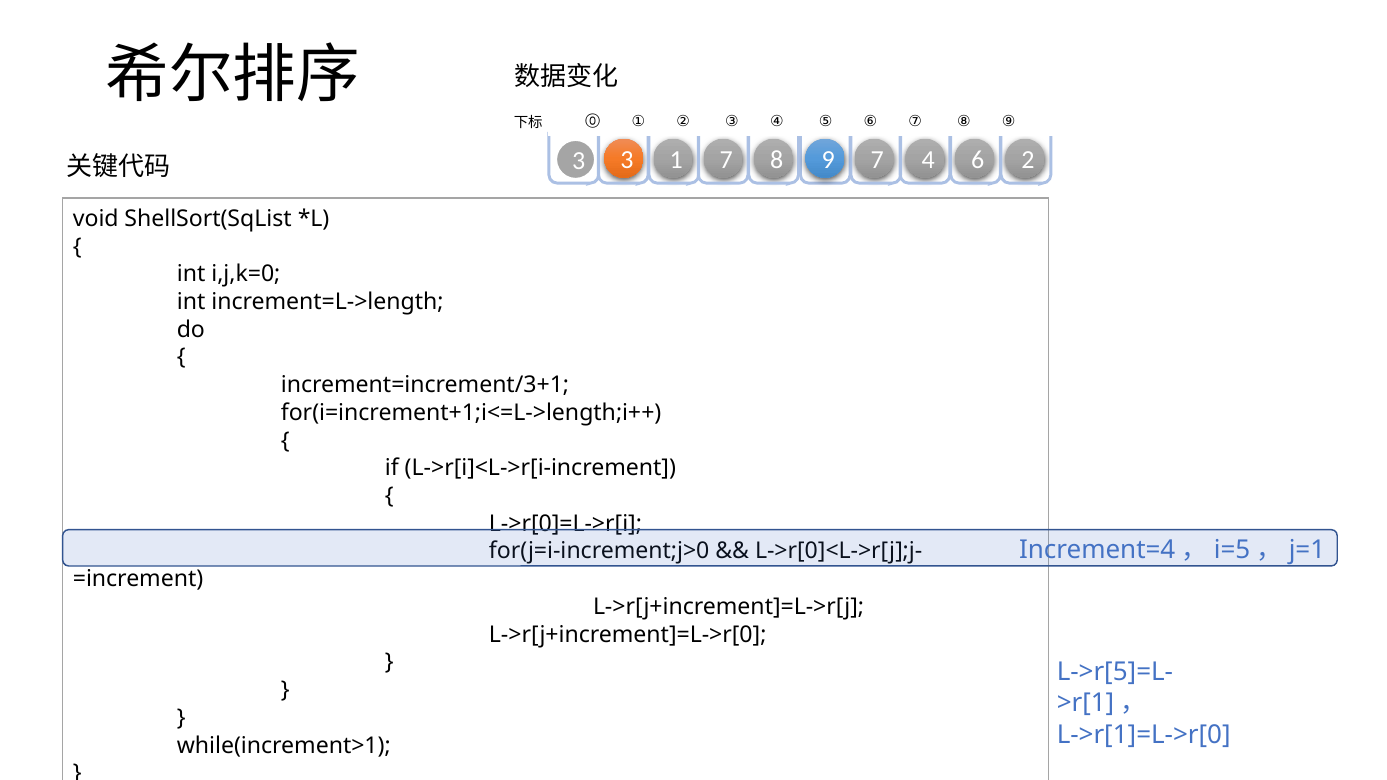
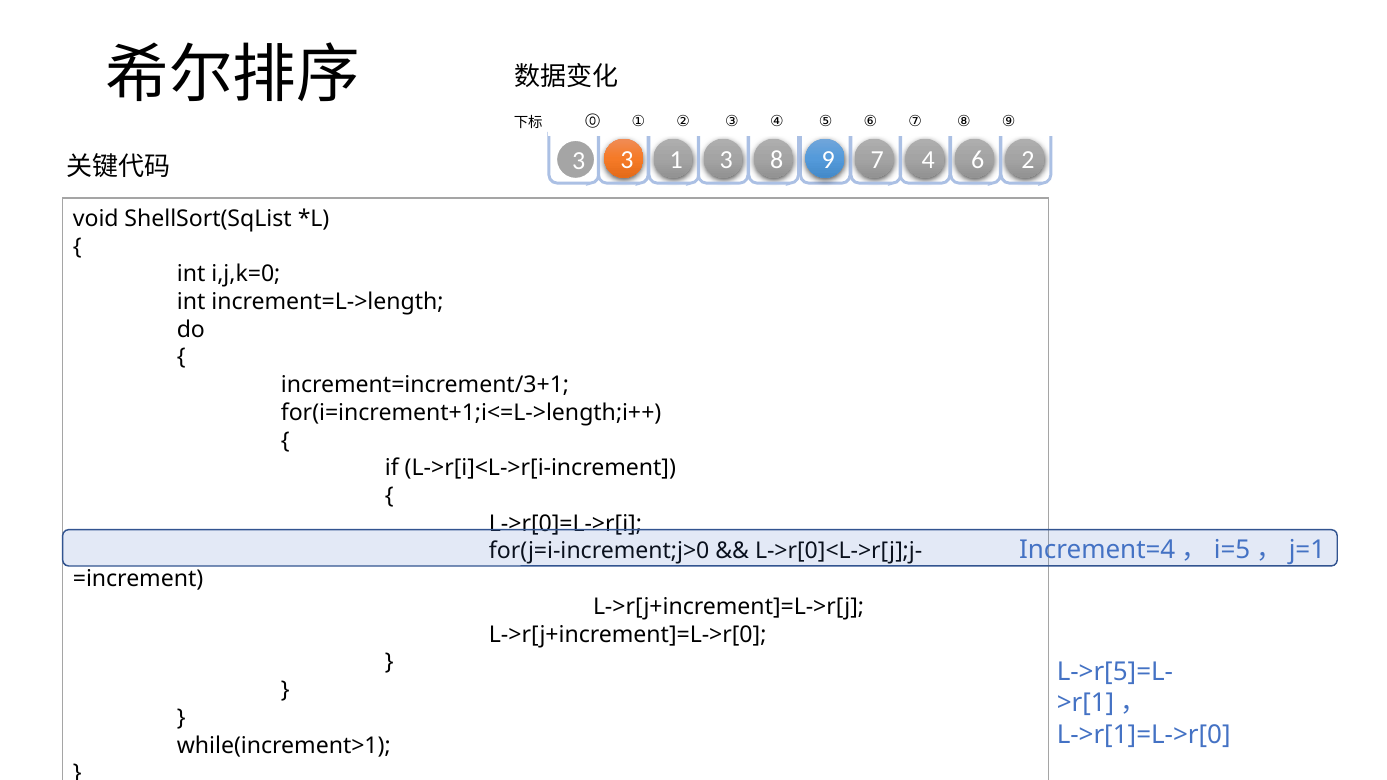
1 7: 7 -> 3
